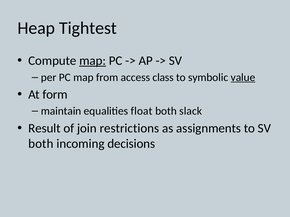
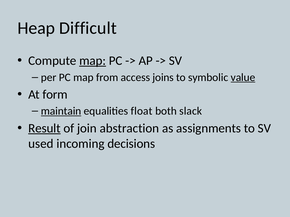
Tightest: Tightest -> Difficult
class: class -> joins
maintain underline: none -> present
Result underline: none -> present
restrictions: restrictions -> abstraction
both at (41, 144): both -> used
